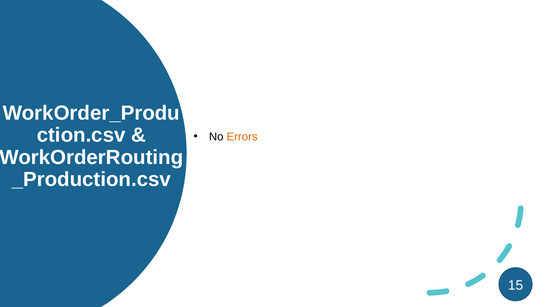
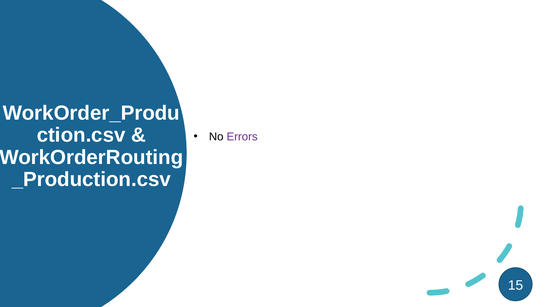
Errors colour: orange -> purple
